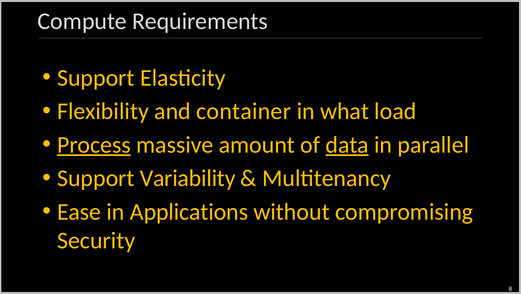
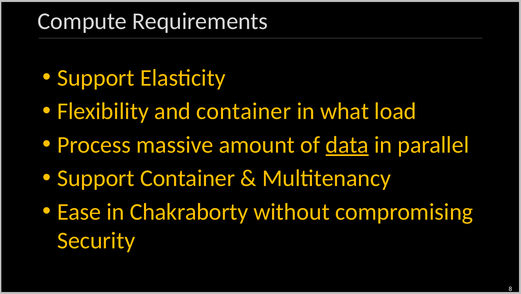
Process underline: present -> none
Support Variability: Variability -> Container
Applications: Applications -> Chakraborty
